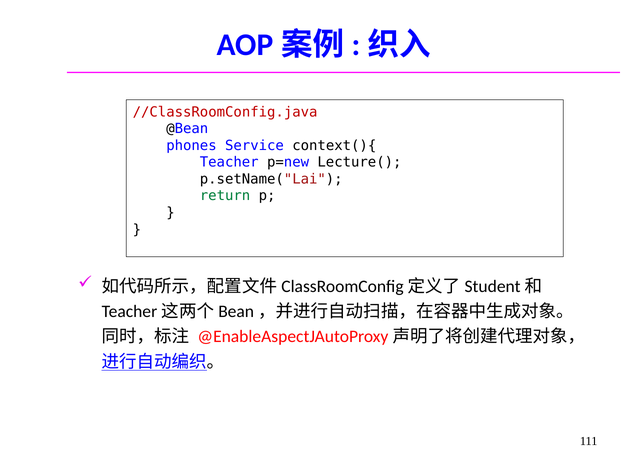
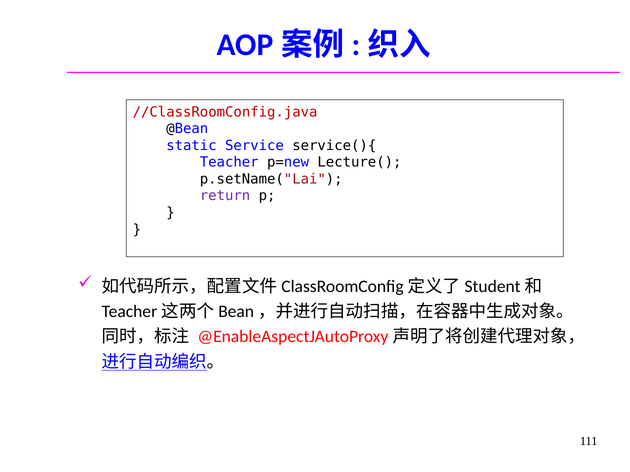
phones: phones -> static
context(){: context(){ -> service(){
return colour: green -> purple
